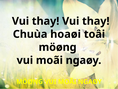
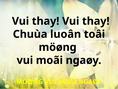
hoaøi: hoaøi -> luoân
